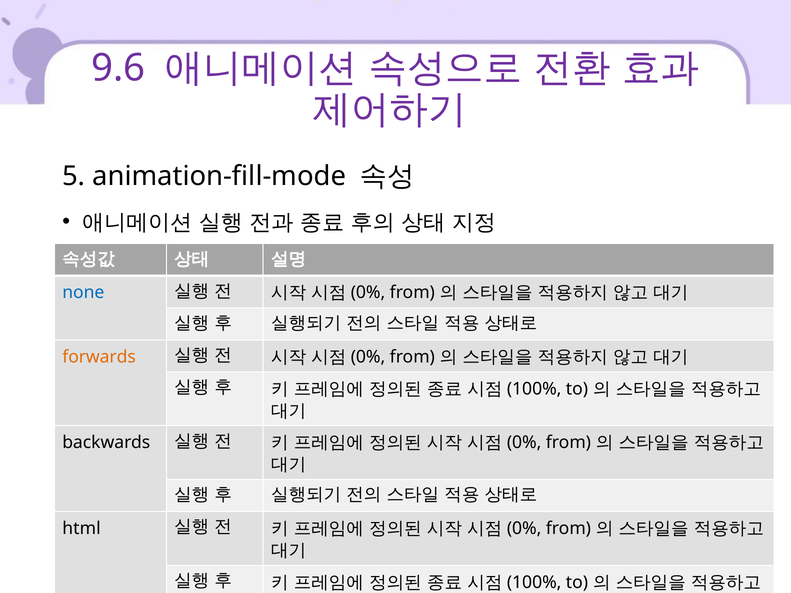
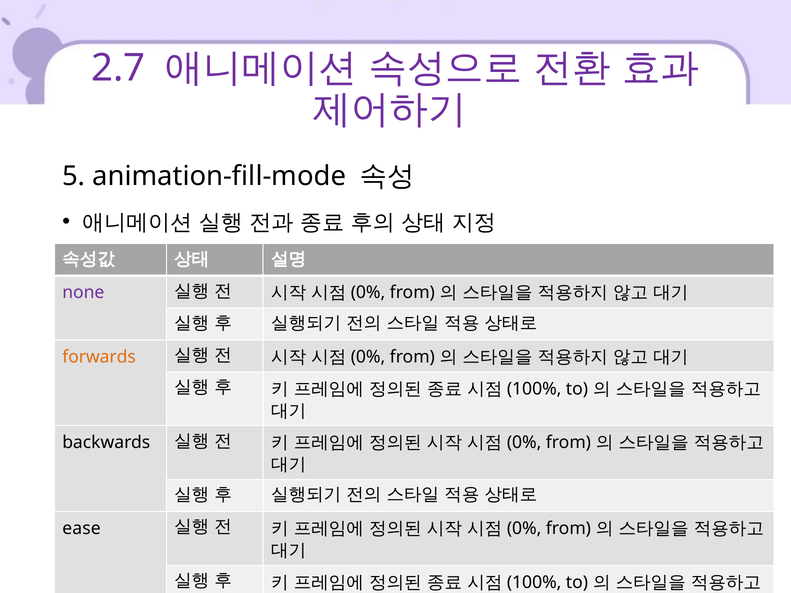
9.6: 9.6 -> 2.7
none colour: blue -> purple
html: html -> ease
